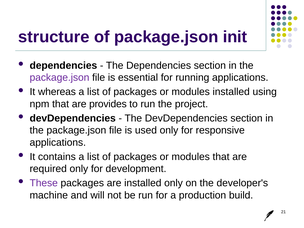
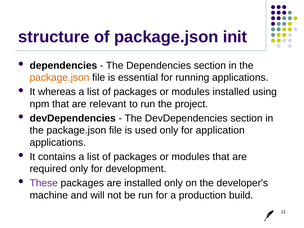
package.json at (60, 78) colour: purple -> orange
provides: provides -> relevant
responsive: responsive -> application
